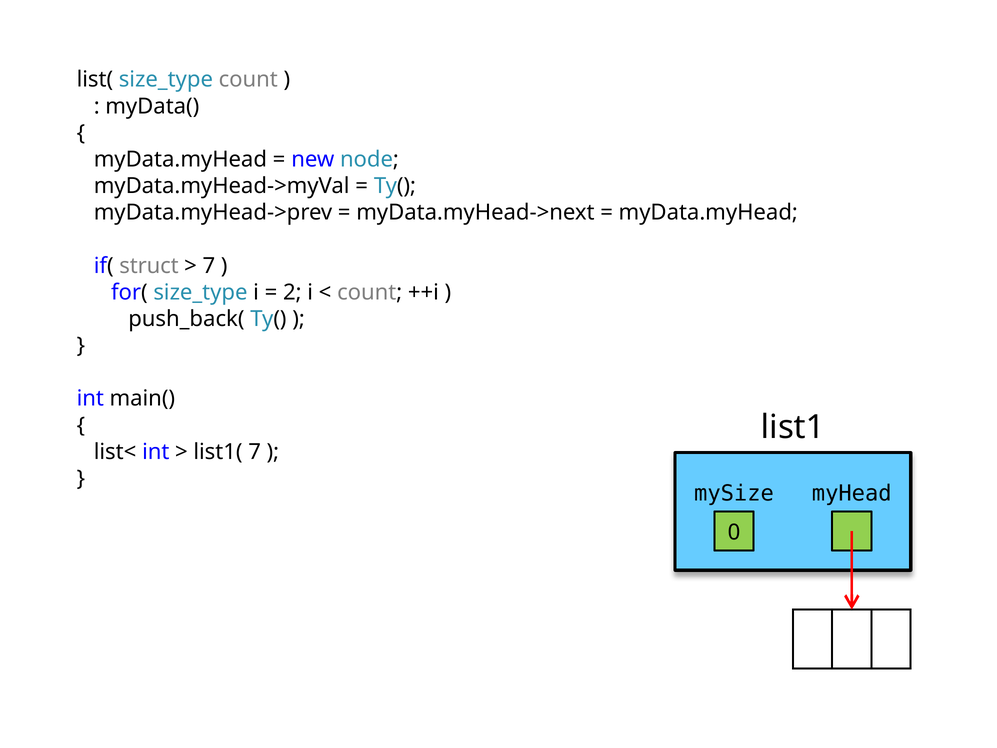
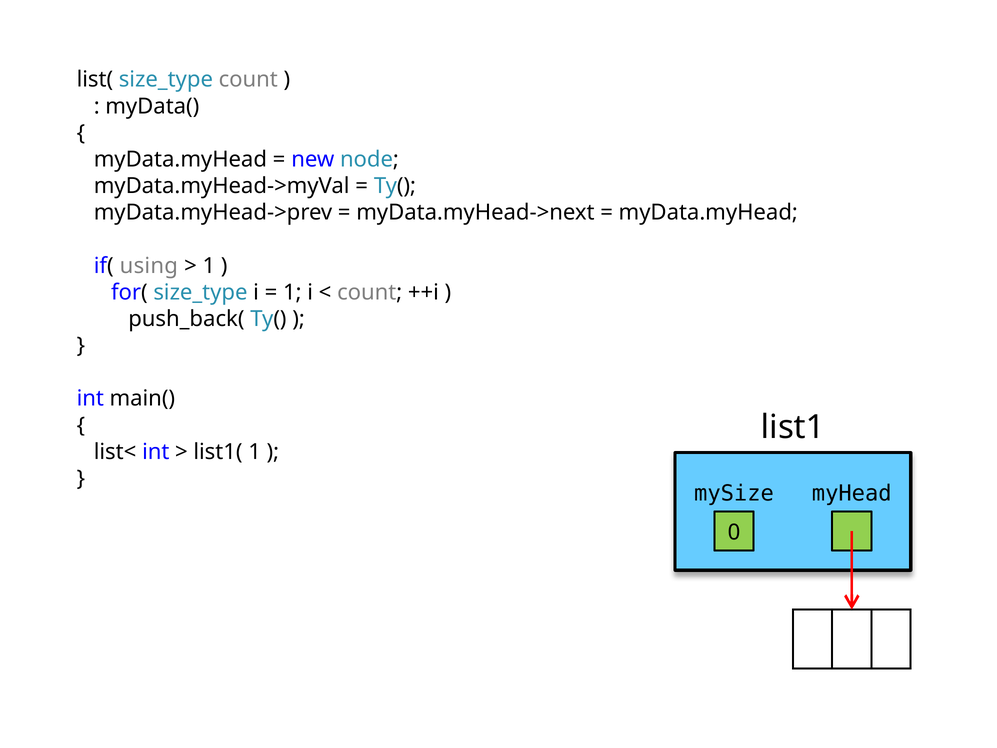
struct: struct -> using
7 at (209, 266): 7 -> 1
2 at (292, 292): 2 -> 1
list1( 7: 7 -> 1
